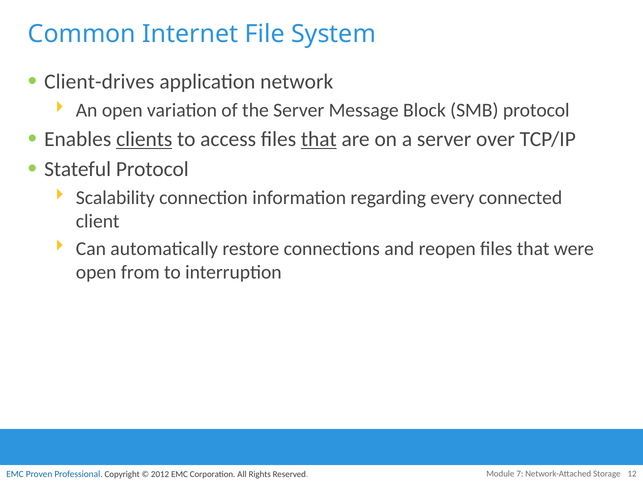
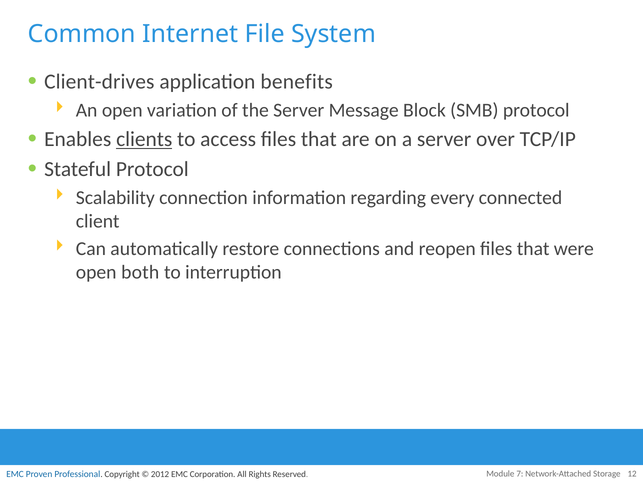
network: network -> benefits
that at (319, 139) underline: present -> none
from: from -> both
